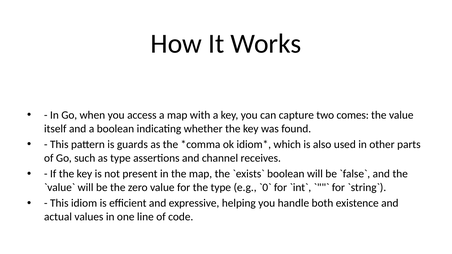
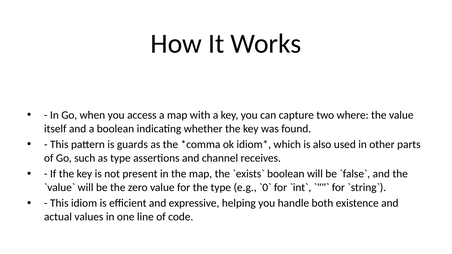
comes: comes -> where
